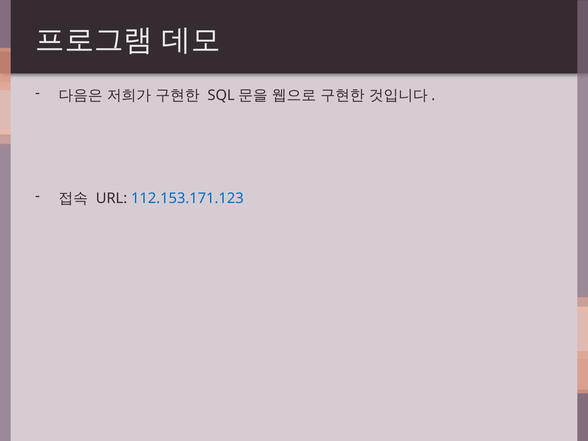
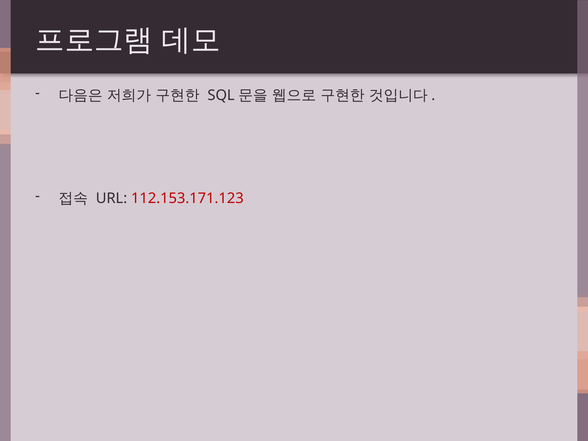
112.153.171.123 colour: blue -> red
